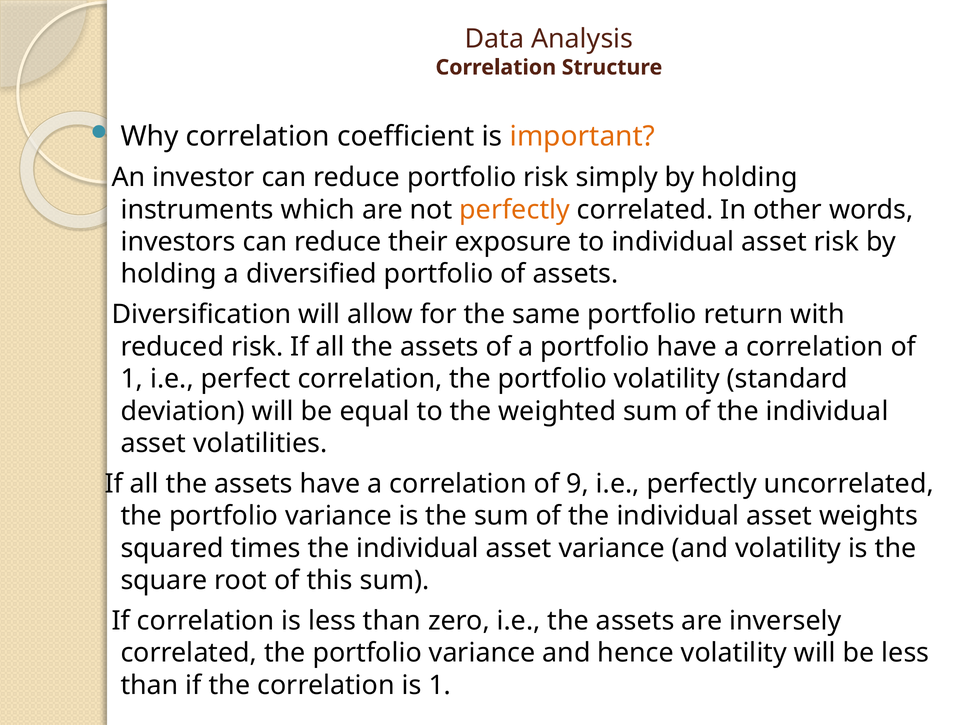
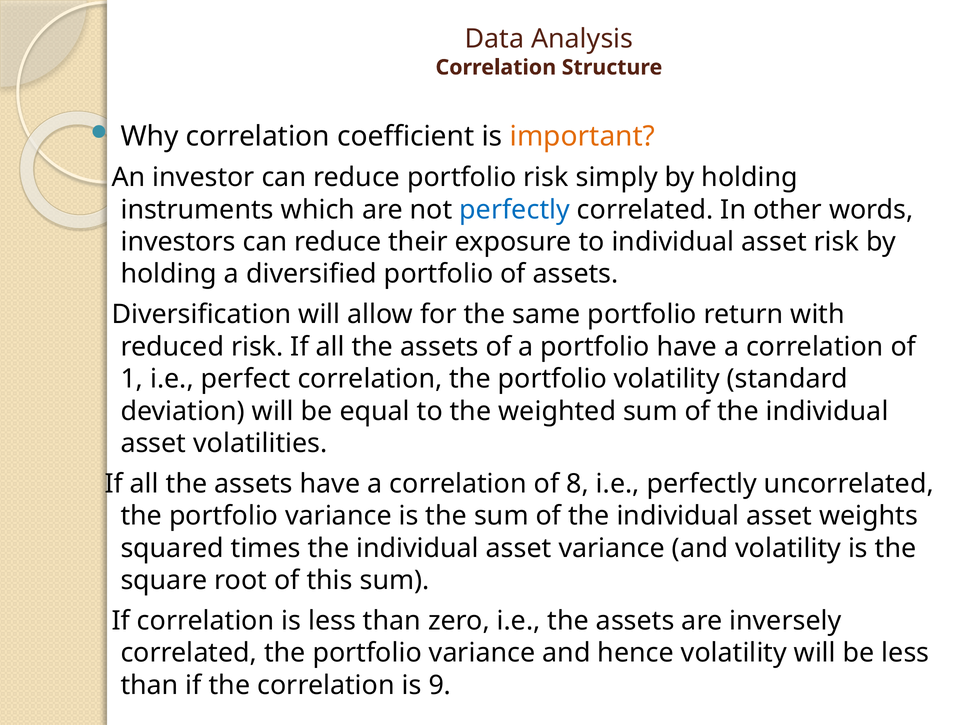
perfectly at (515, 210) colour: orange -> blue
9: 9 -> 8
is 1: 1 -> 9
